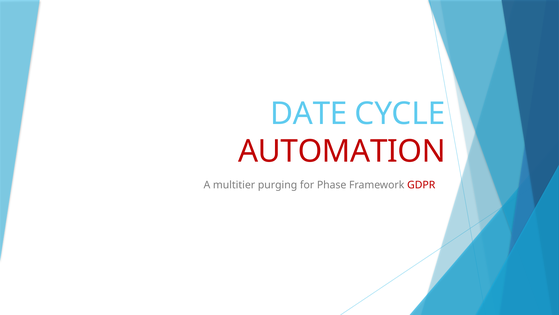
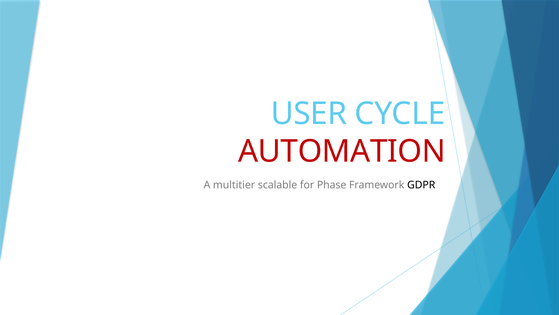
DATE: DATE -> USER
purging: purging -> scalable
GDPR colour: red -> black
